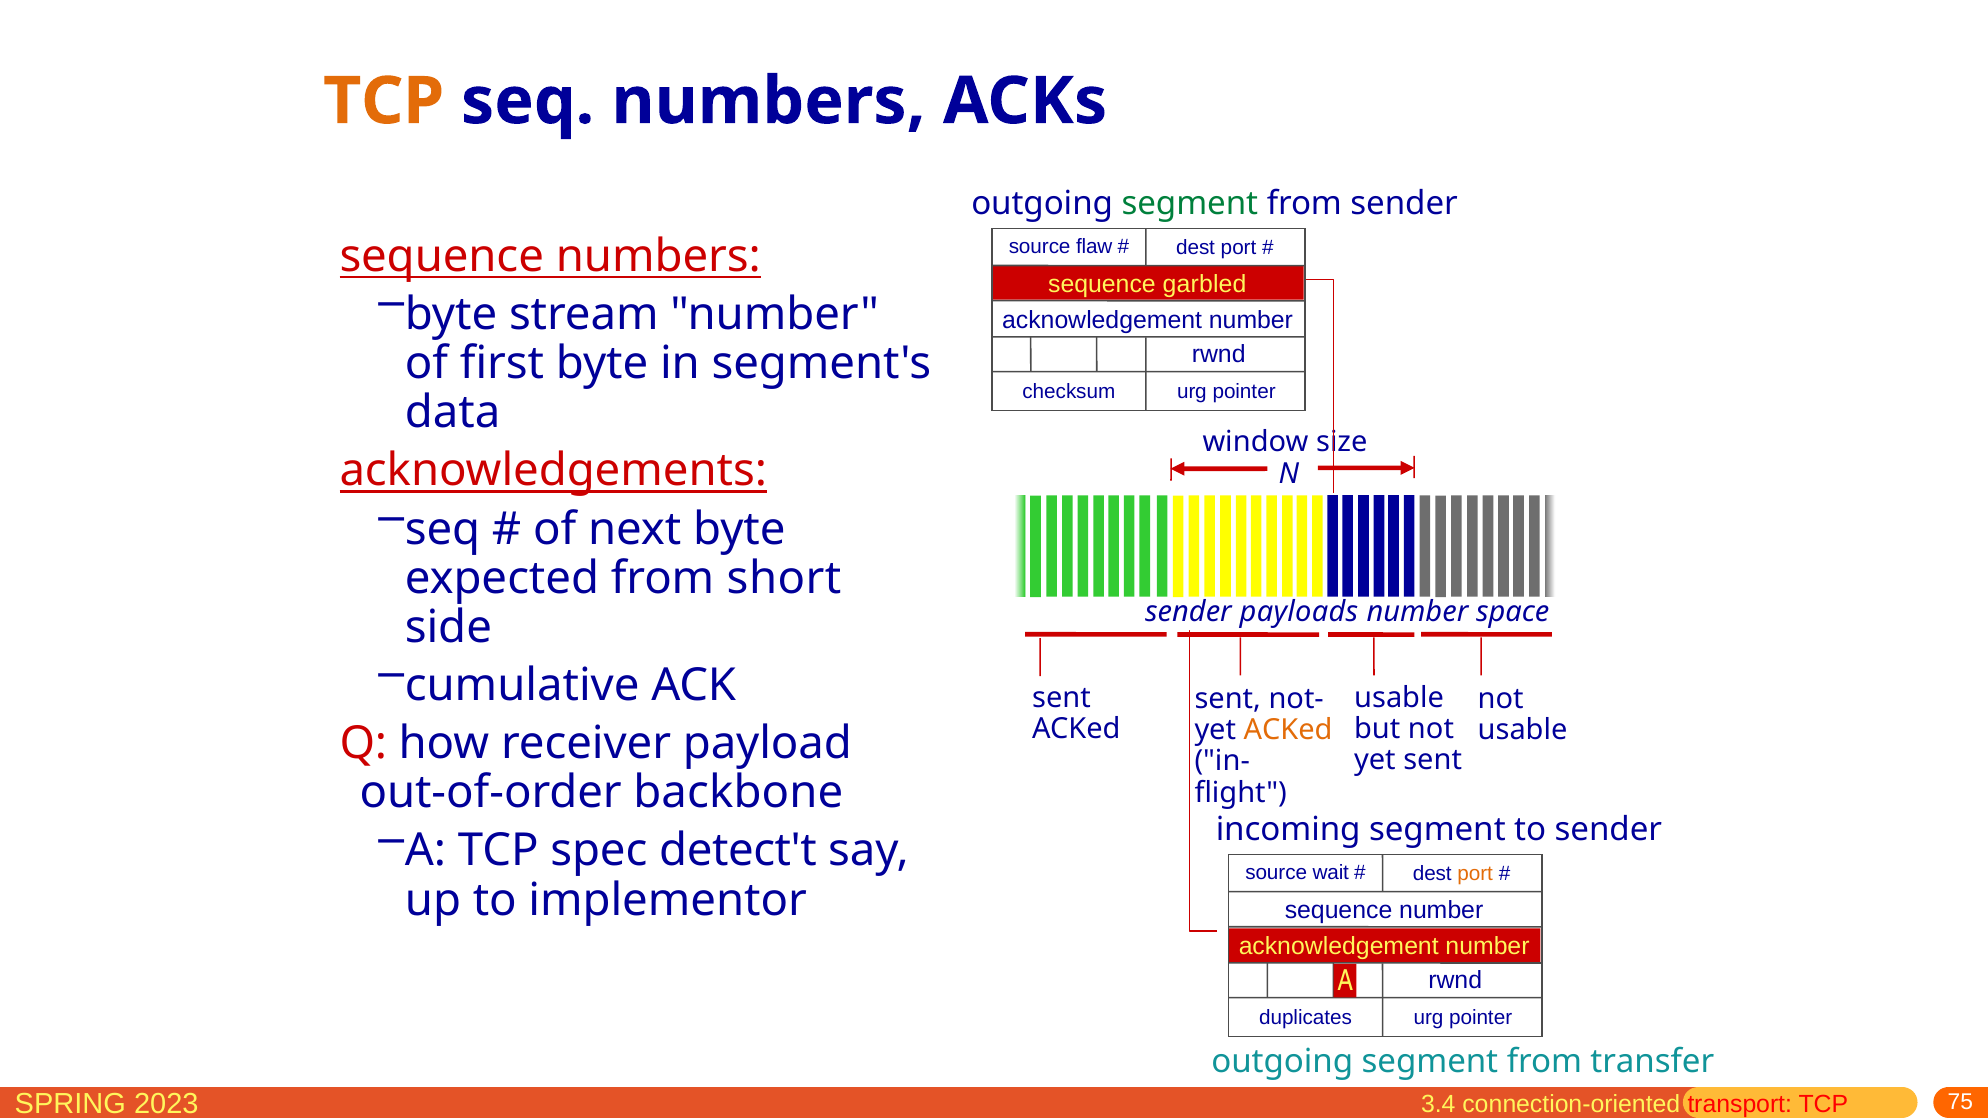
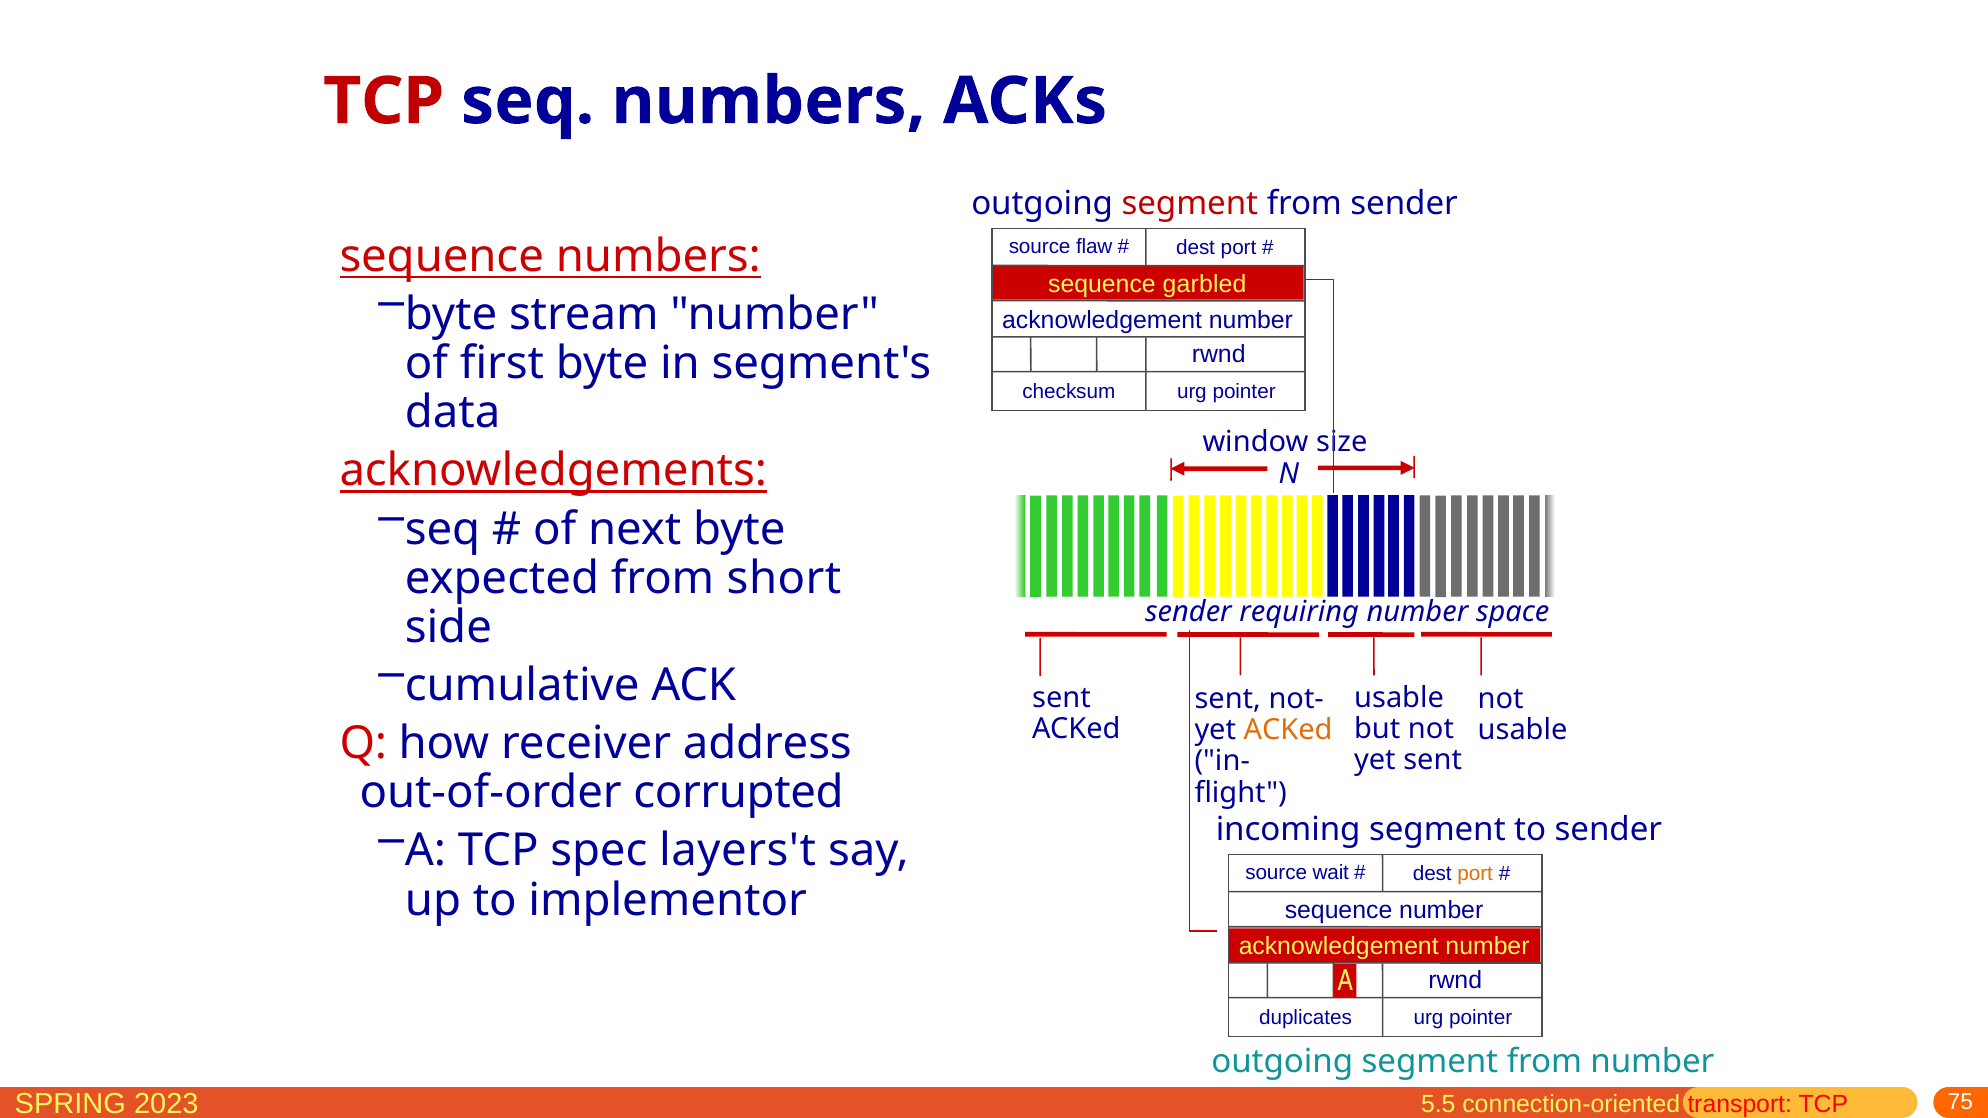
TCP at (384, 101) colour: orange -> red
segment at (1190, 204) colour: green -> red
payloads: payloads -> requiring
payload: payload -> address
backbone: backbone -> corrupted
detect't: detect't -> layers't
from transfer: transfer -> number
3.4: 3.4 -> 5.5
